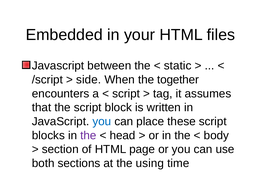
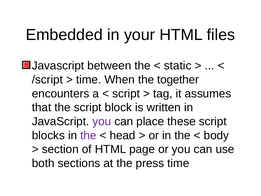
side at (89, 80): side -> time
you at (102, 121) colour: blue -> purple
using: using -> press
